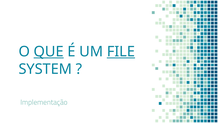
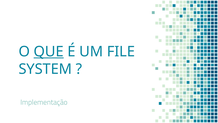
FILE underline: present -> none
